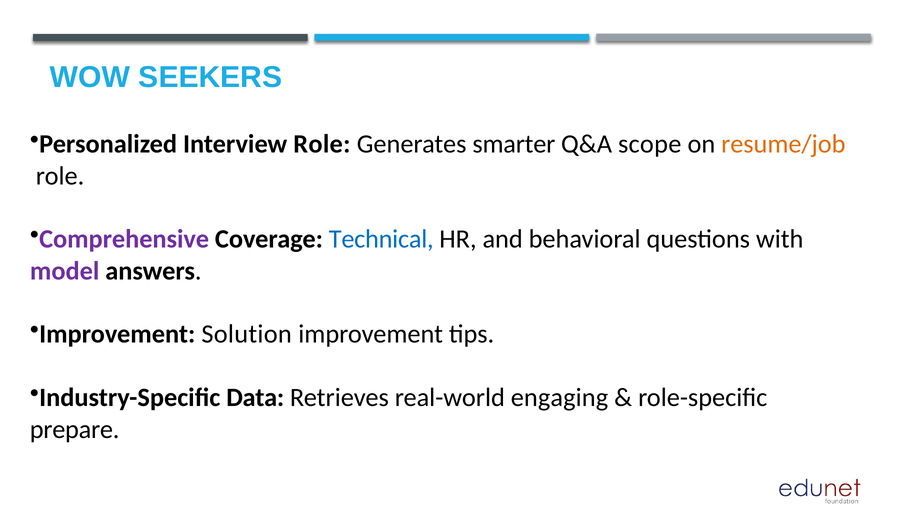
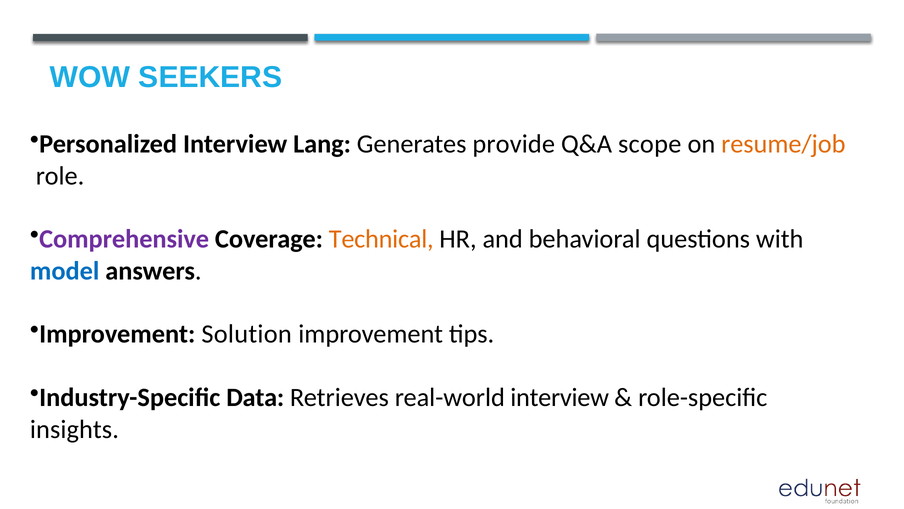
Interview Role: Role -> Lang
smarter: smarter -> provide
Technical colour: blue -> orange
model colour: purple -> blue
real-world engaging: engaging -> interview
prepare: prepare -> insights
